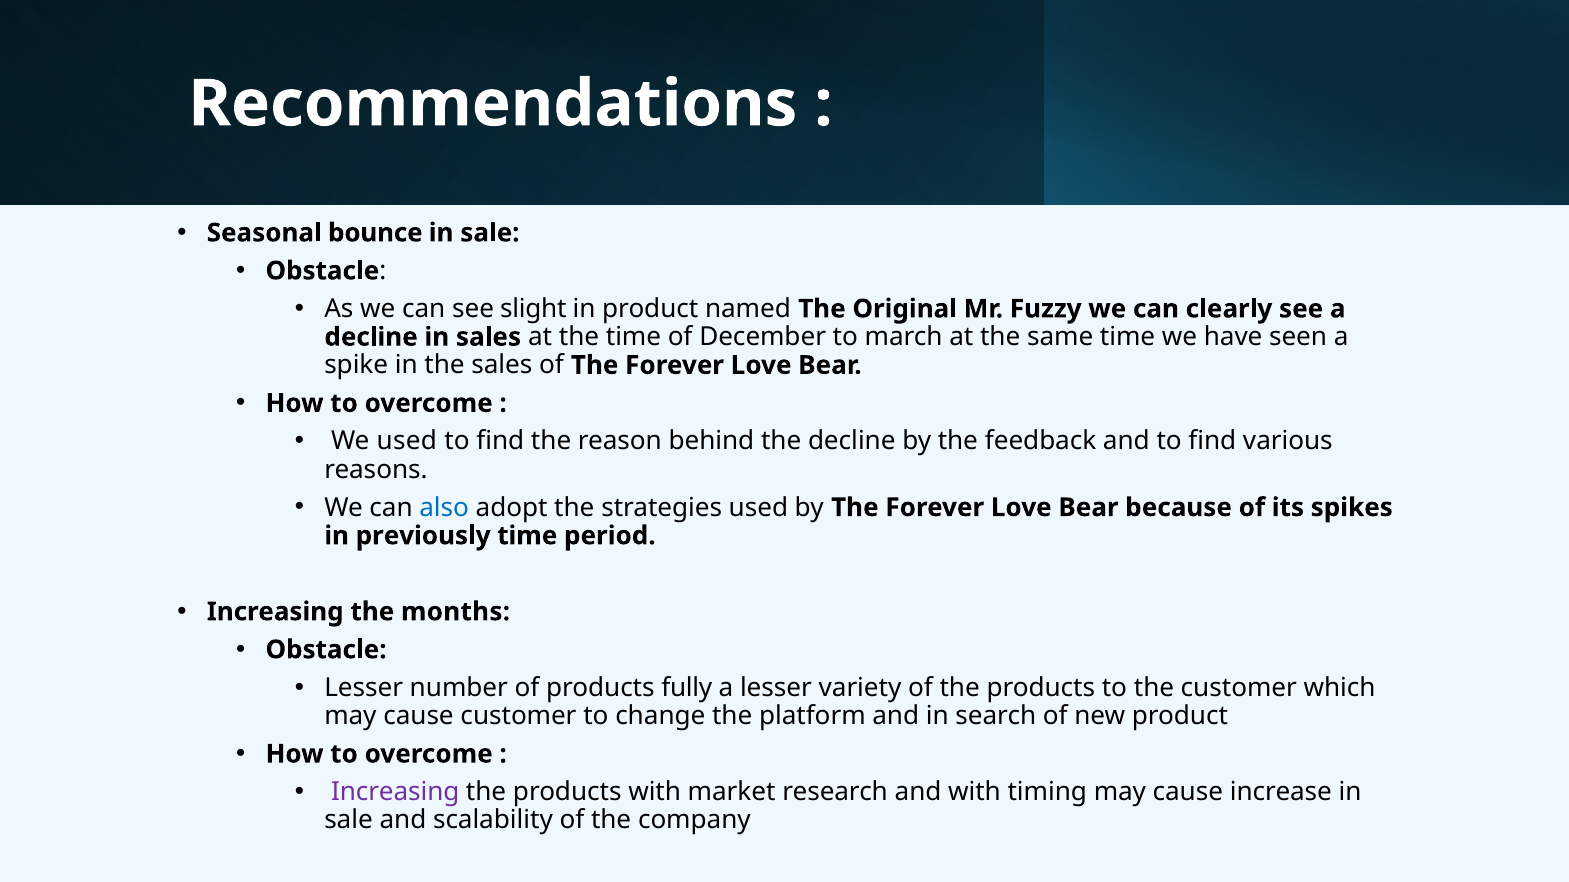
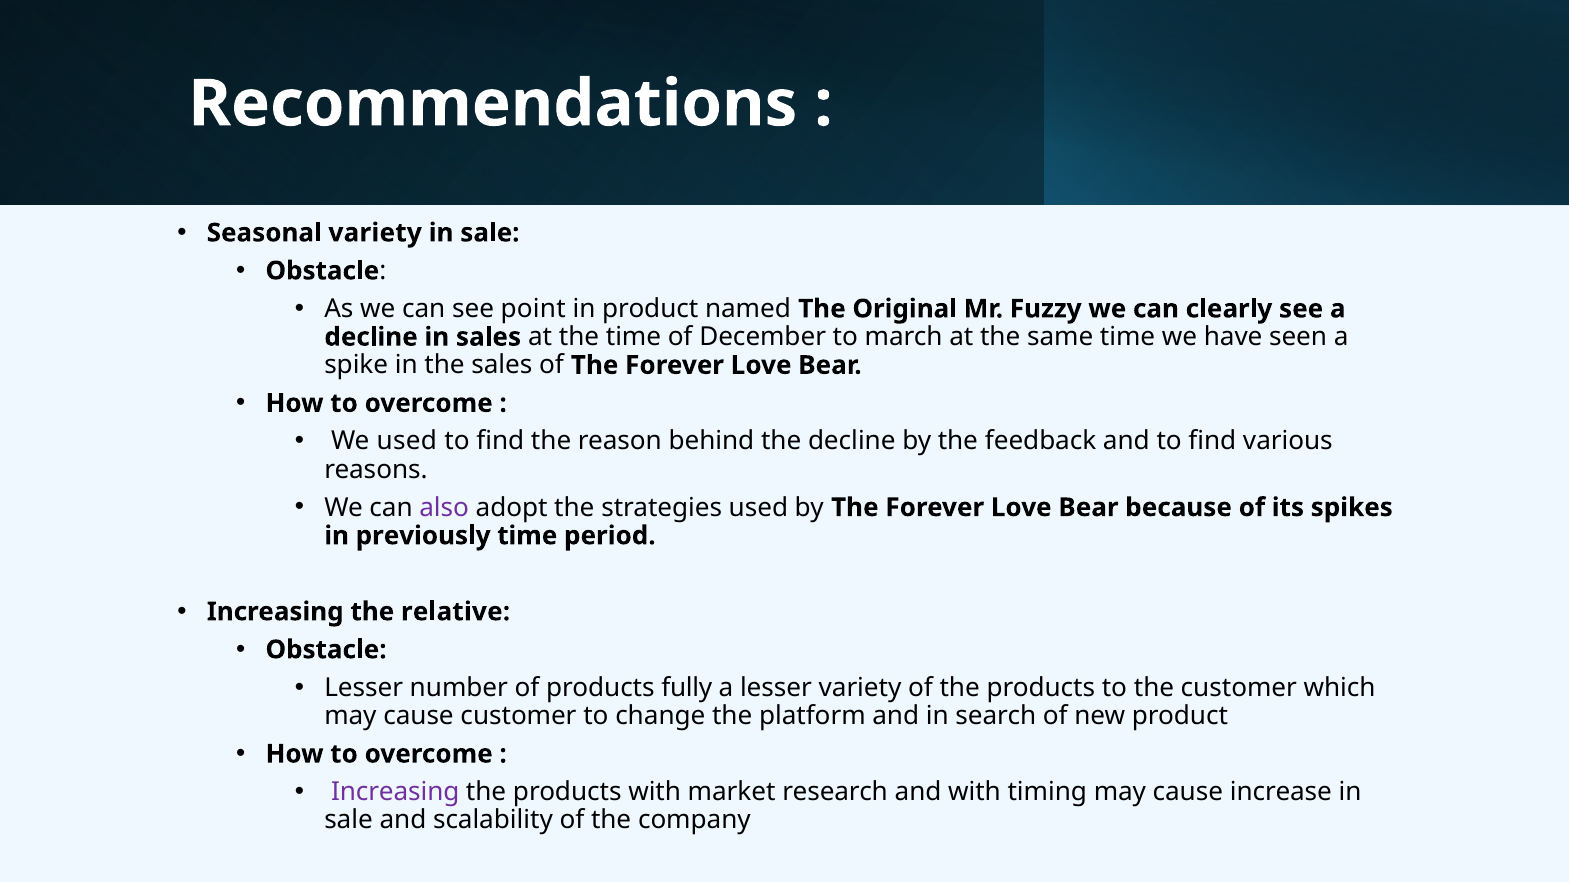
Seasonal bounce: bounce -> variety
slight: slight -> point
also colour: blue -> purple
months: months -> relative
